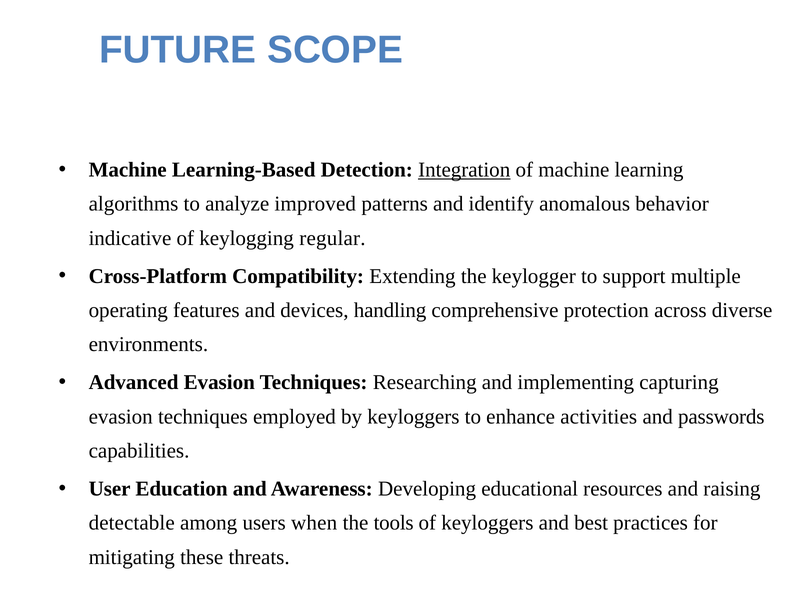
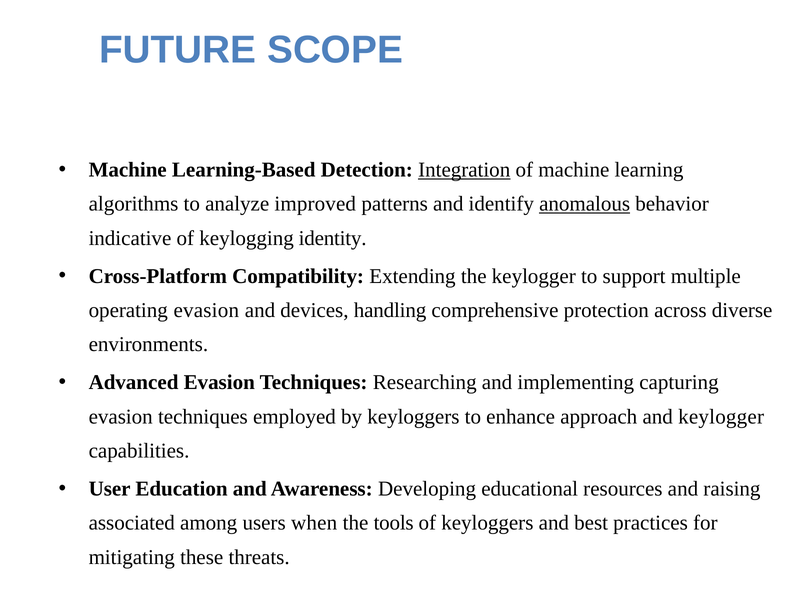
anomalous underline: none -> present
regular: regular -> identity
operating features: features -> evasion
activities: activities -> approach
and passwords: passwords -> keylogger
detectable: detectable -> associated
